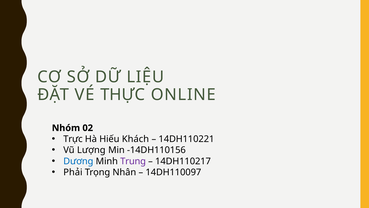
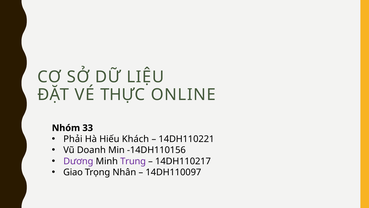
02: 02 -> 33
Trực: Trực -> Phải
Lượng: Lượng -> Doanh
Dương colour: blue -> purple
Phải: Phải -> Giao
